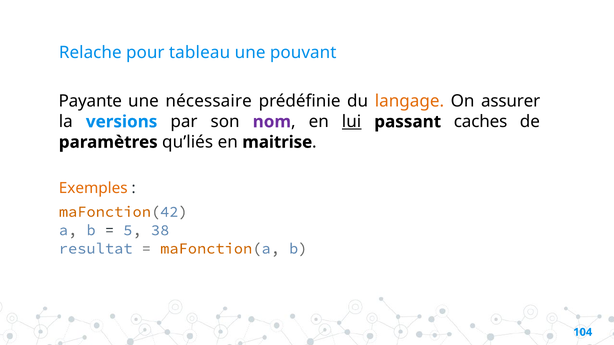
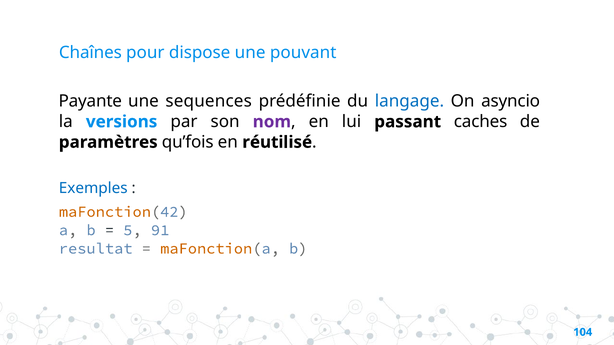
Relache: Relache -> Chaînes
tableau: tableau -> dispose
nécessaire: nécessaire -> sequences
langage colour: orange -> blue
assurer: assurer -> asyncio
lui underline: present -> none
qu’liés: qu’liés -> qu’fois
maitrise: maitrise -> réutilisé
Exemples colour: orange -> blue
38: 38 -> 91
